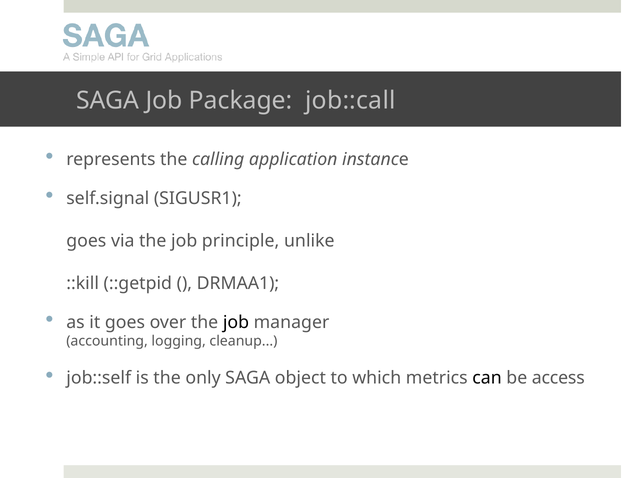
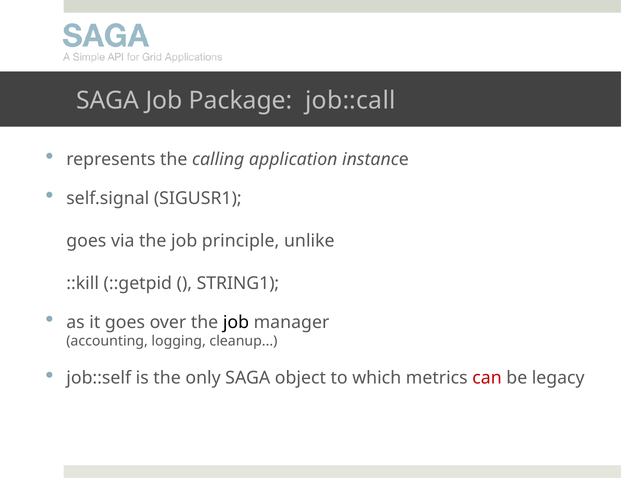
DRMAA1: DRMAA1 -> STRING1
can colour: black -> red
access: access -> legacy
